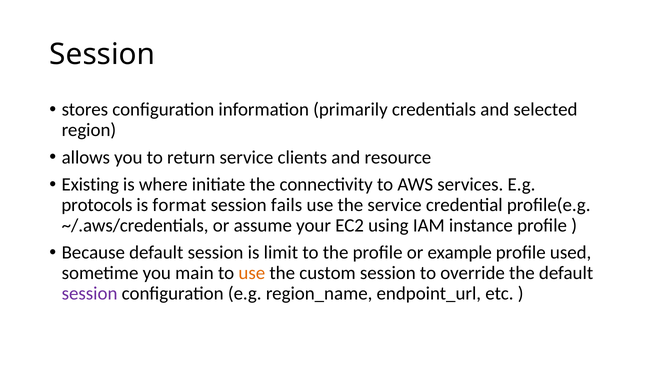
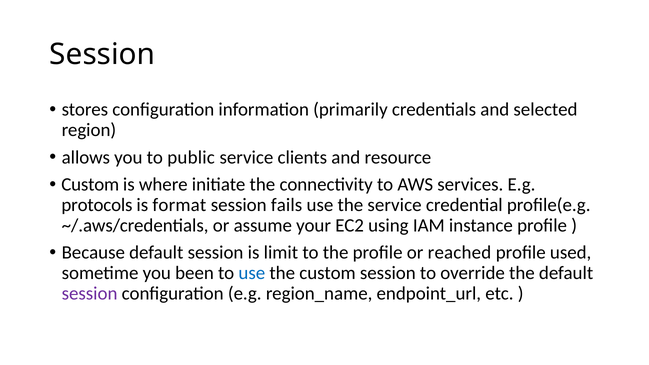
return: return -> public
Existing at (90, 185): Existing -> Custom
example: example -> reached
main: main -> been
use at (252, 273) colour: orange -> blue
